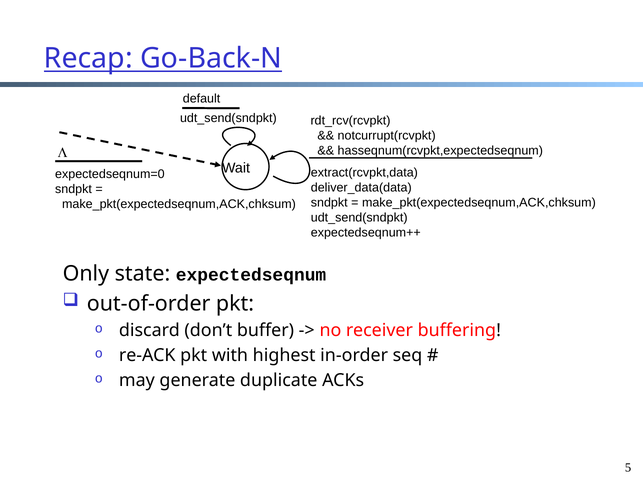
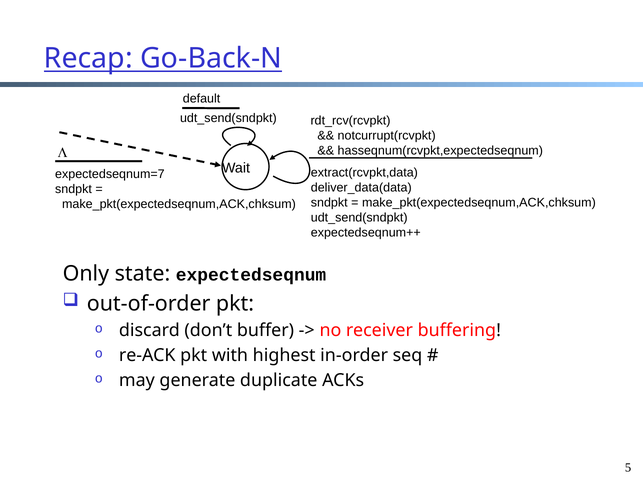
expectedseqnum=0: expectedseqnum=0 -> expectedseqnum=7
